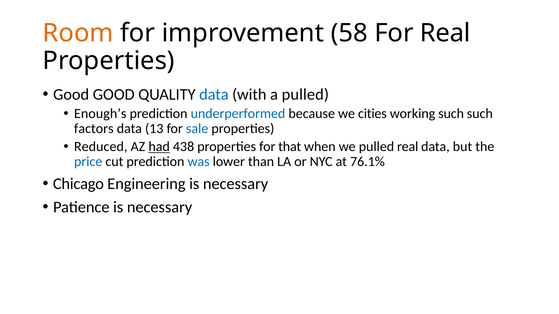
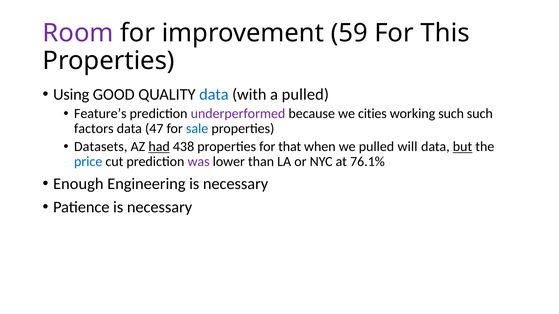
Room colour: orange -> purple
58: 58 -> 59
For Real: Real -> This
Good at (71, 95): Good -> Using
Enough’s: Enough’s -> Feature’s
underperformed colour: blue -> purple
13: 13 -> 47
Reduced: Reduced -> Datasets
pulled real: real -> will
but underline: none -> present
was colour: blue -> purple
Chicago: Chicago -> Enough
